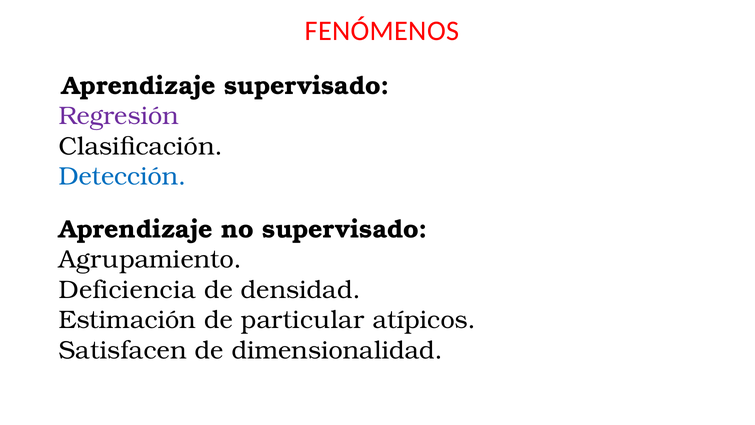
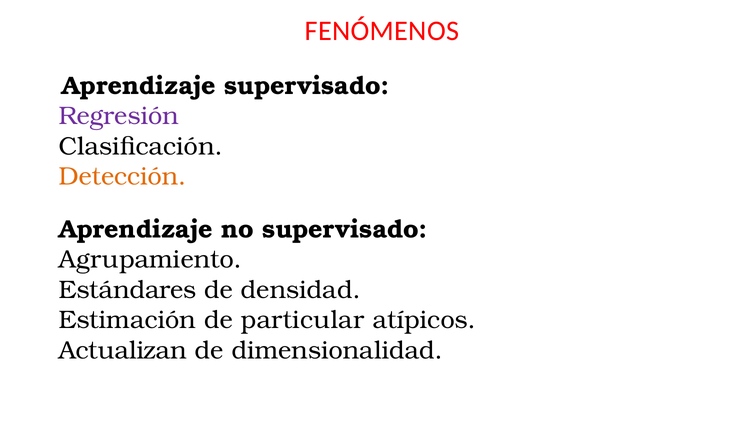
Detección colour: blue -> orange
Deficiencia: Deficiencia -> Estándares
Satisfacen: Satisfacen -> Actualizan
